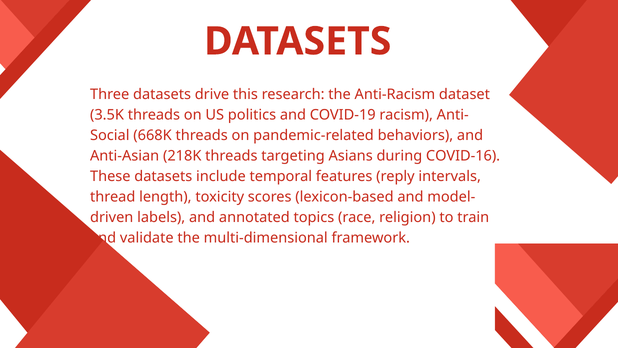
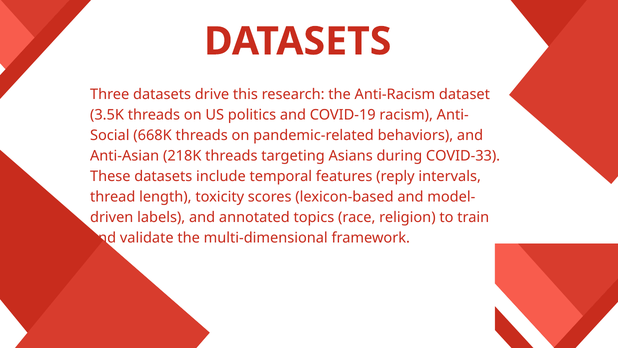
COVID-16: COVID-16 -> COVID-33
